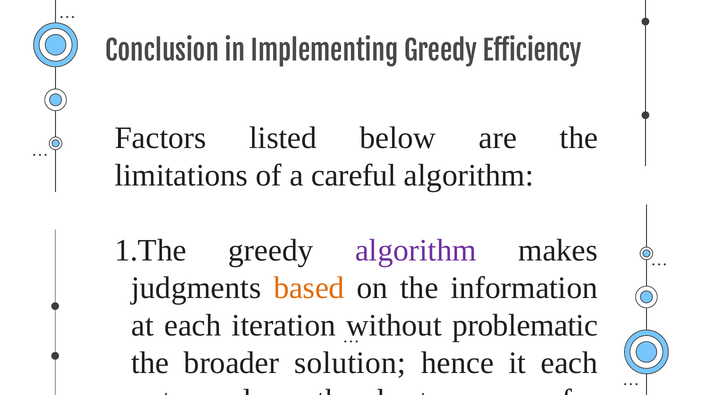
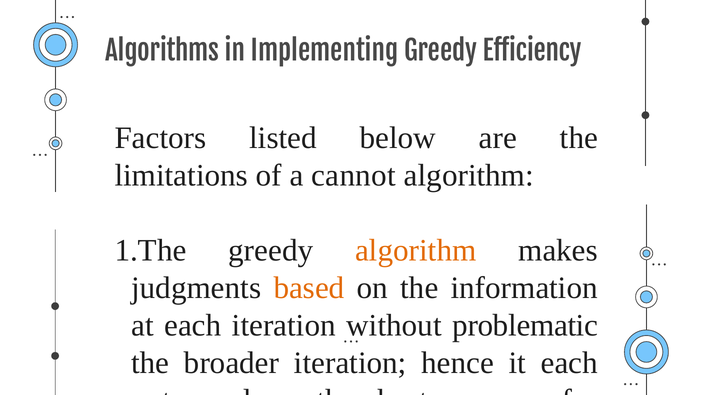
Conclusion: Conclusion -> Algorithms
a careful: careful -> cannot
algorithm at (416, 250) colour: purple -> orange
broader solution: solution -> iteration
